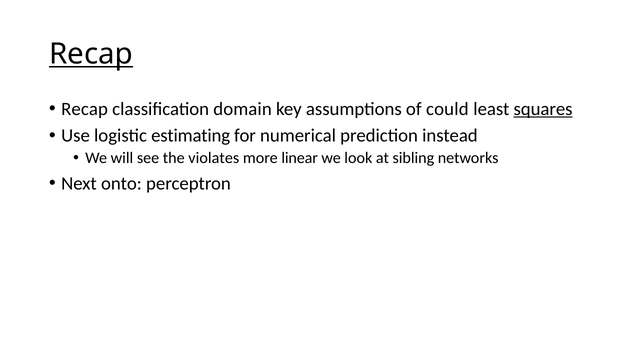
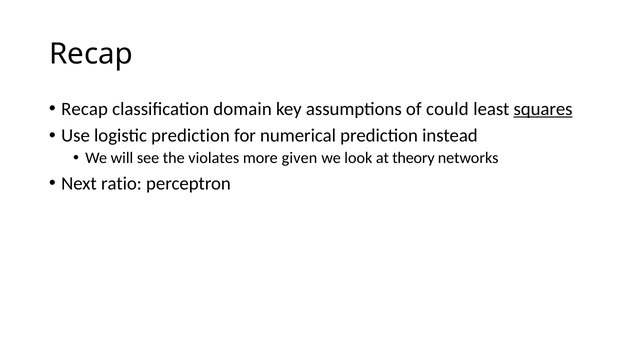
Recap at (91, 54) underline: present -> none
logistic estimating: estimating -> prediction
linear: linear -> given
sibling: sibling -> theory
onto: onto -> ratio
